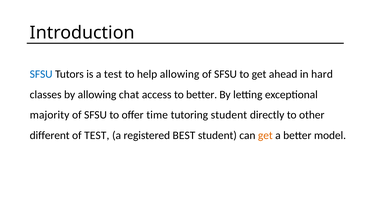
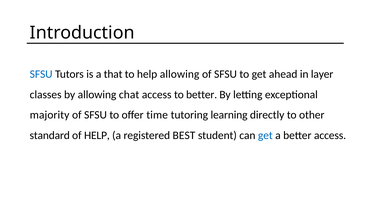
a test: test -> that
hard: hard -> layer
tutoring student: student -> learning
different: different -> standard
of TEST: TEST -> HELP
get at (265, 136) colour: orange -> blue
better model: model -> access
